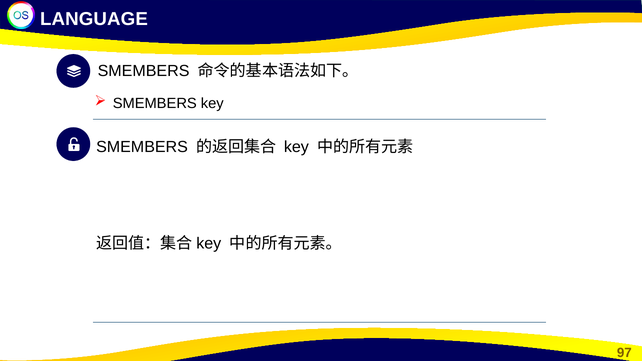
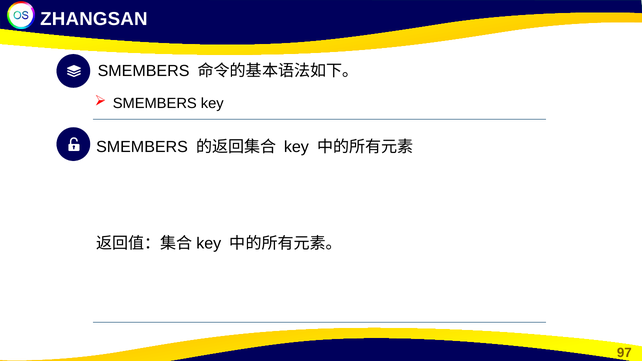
LANGUAGE: LANGUAGE -> ZHANGSAN
